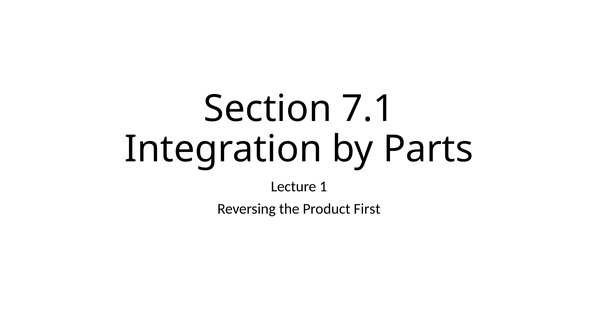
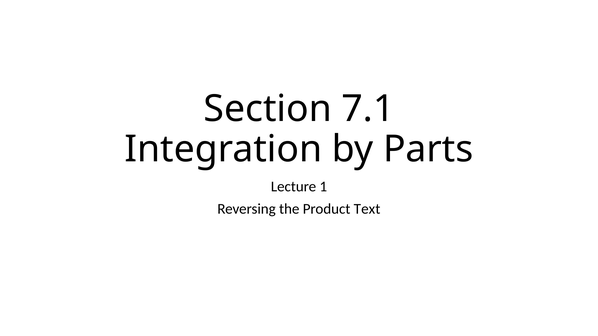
First: First -> Text
